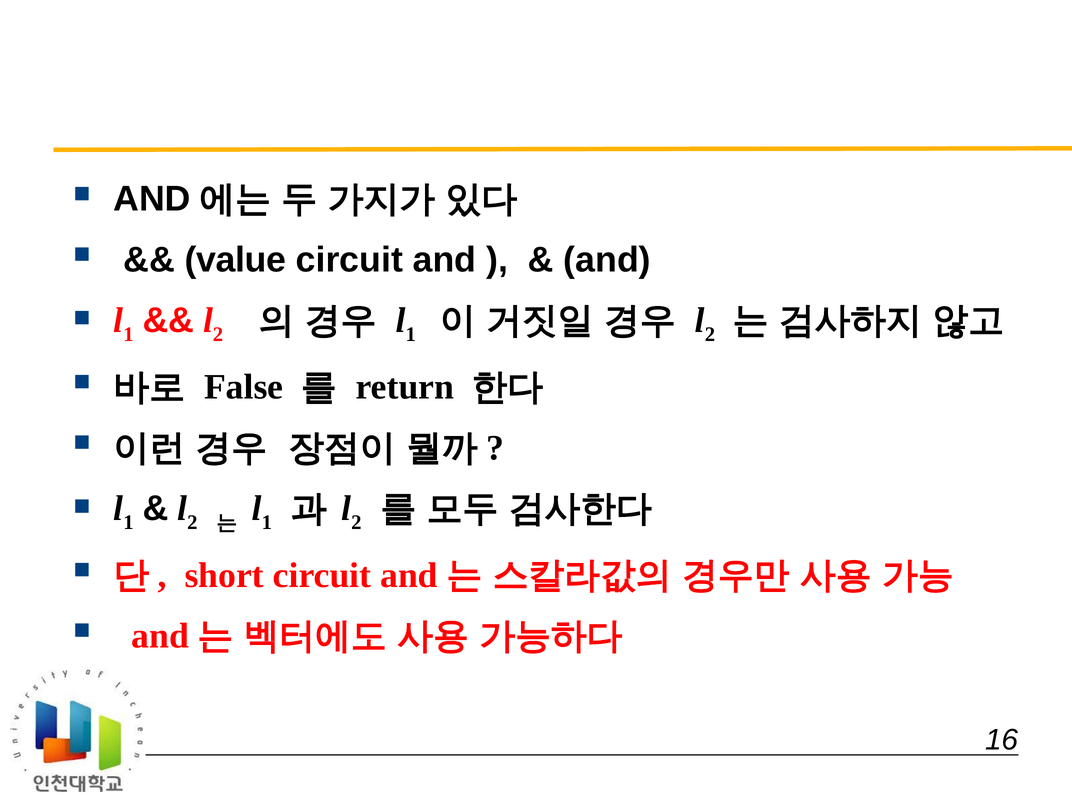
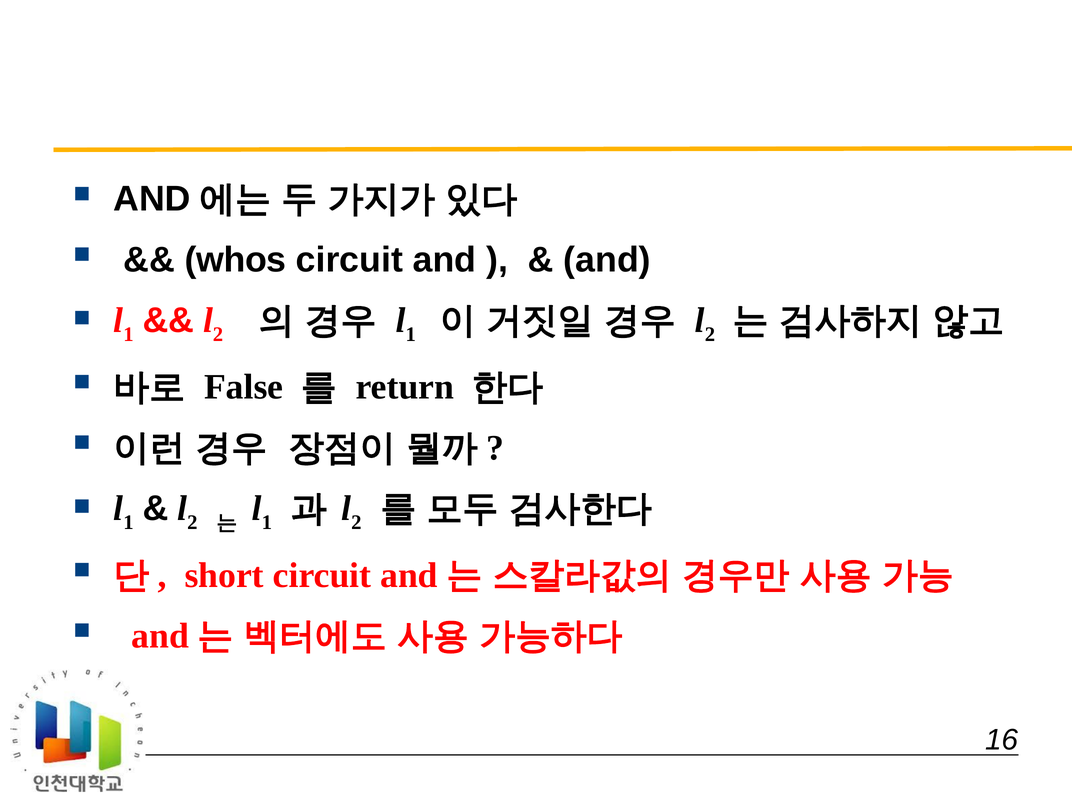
value: value -> whos
